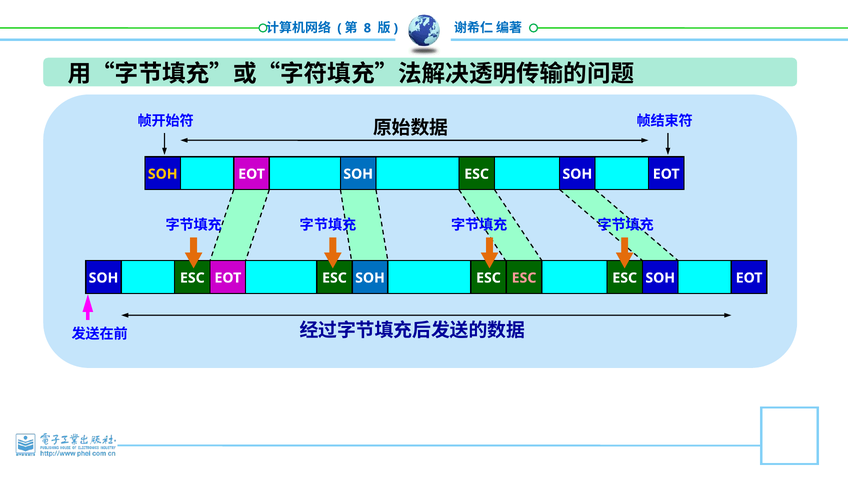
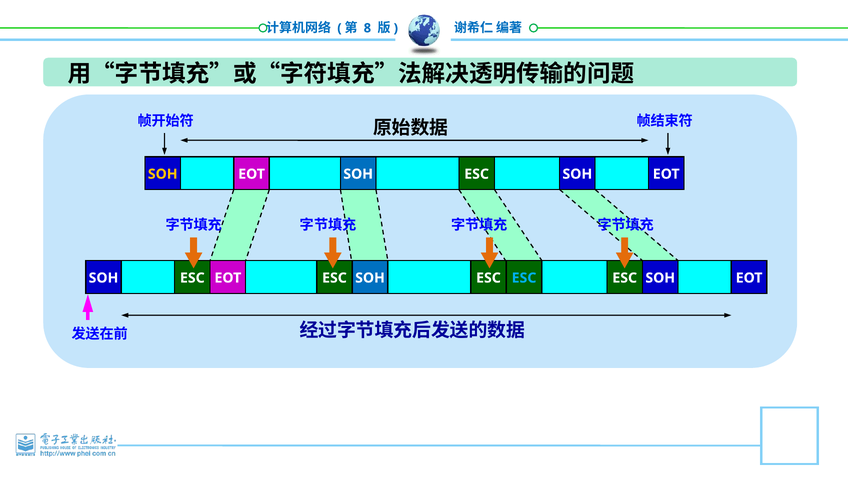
ESC at (524, 278) colour: pink -> light blue
